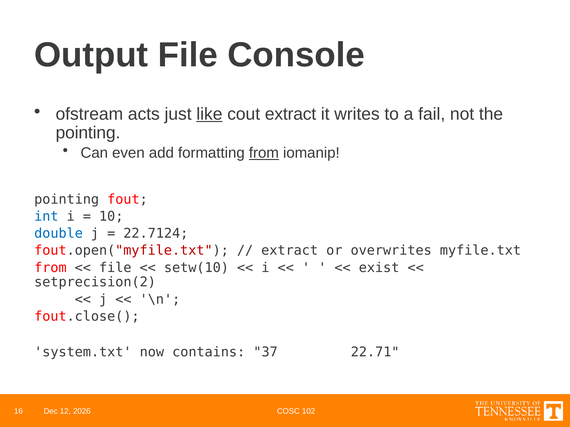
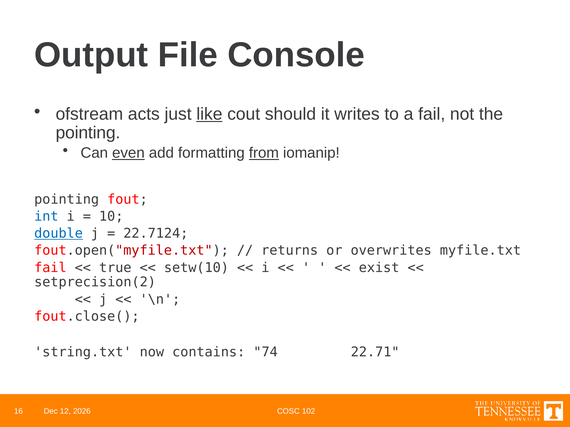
cout extract: extract -> should
even underline: none -> present
double underline: none -> present
extract at (290, 251): extract -> returns
from at (50, 268): from -> fail
file at (115, 268): file -> true
system.txt: system.txt -> string.txt
37: 37 -> 74
